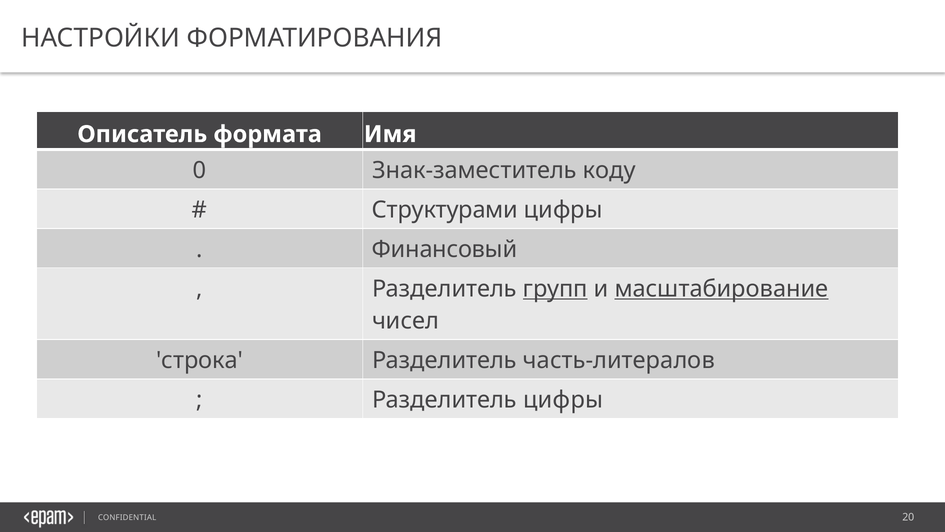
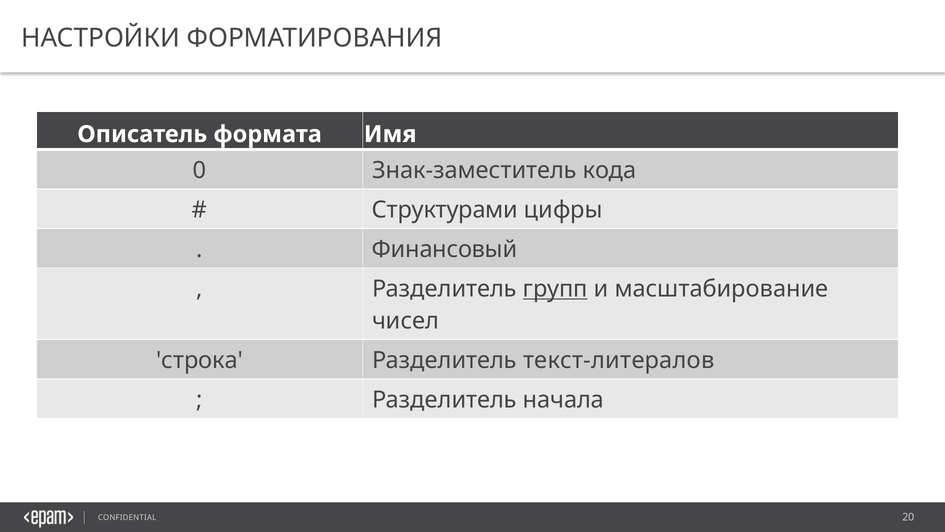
коду: коду -> кода
масштабирование underline: present -> none
часть-литералов: часть-литералов -> текст-литералов
Разделитель цифры: цифры -> начала
